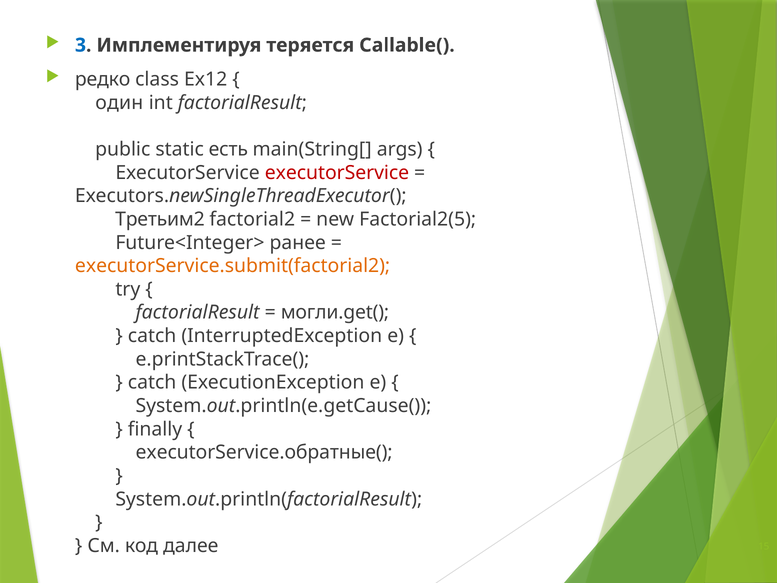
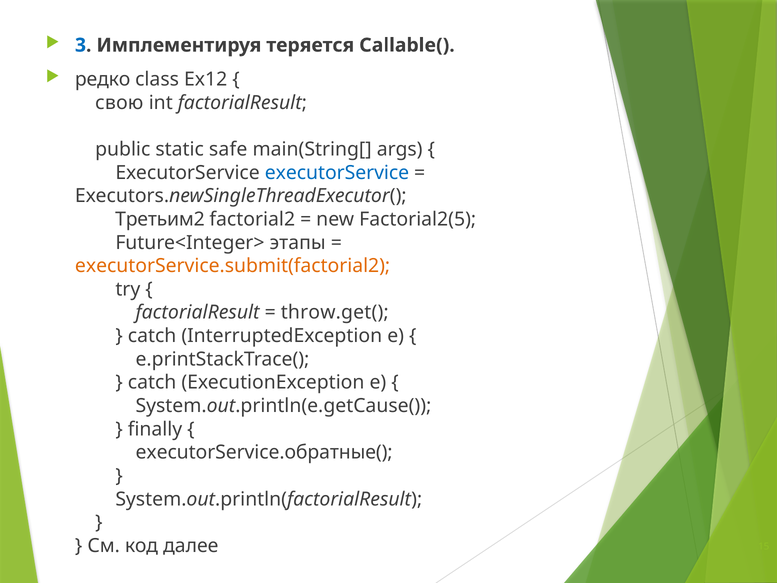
один: один -> свою
есть: есть -> safe
executorService at (337, 173) colour: red -> blue
ранее: ранее -> этапы
могли.get(: могли.get( -> throw.get(
